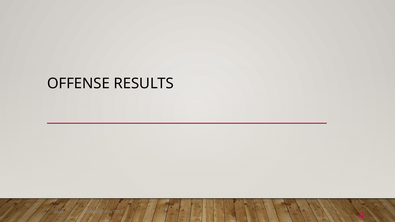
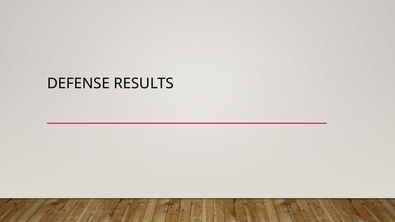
OFFENSE: OFFENSE -> DEFENSE
